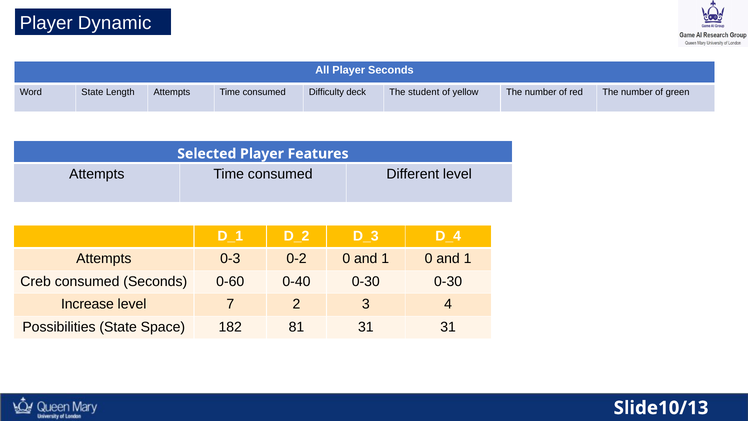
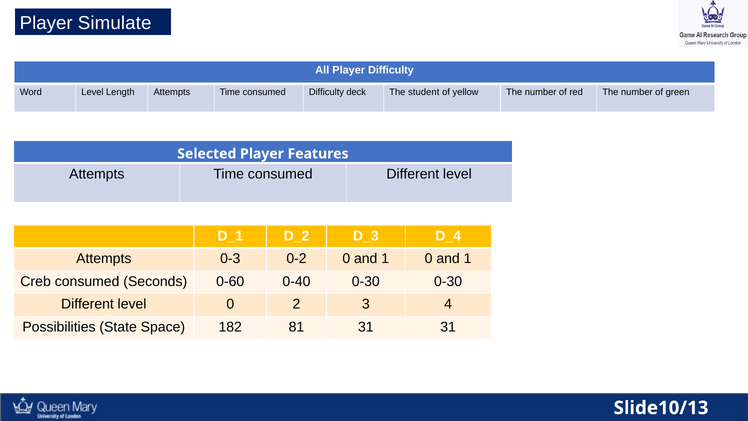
Dynamic: Dynamic -> Simulate
Player Seconds: Seconds -> Difficulty
Word State: State -> Level
Increase at (87, 304): Increase -> Different
level 7: 7 -> 0
